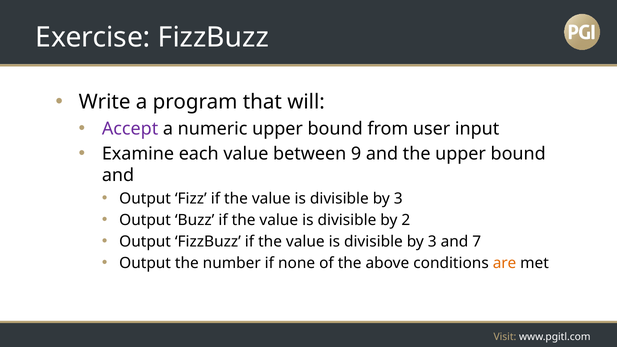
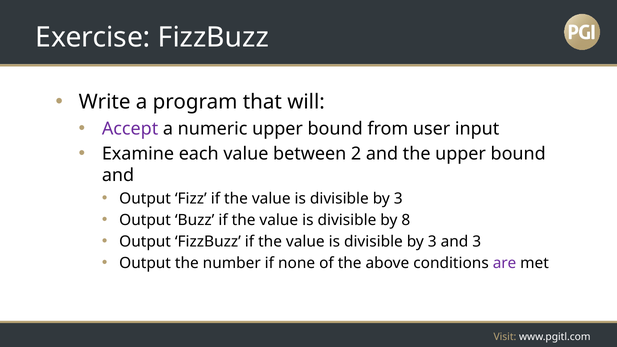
9: 9 -> 2
2: 2 -> 8
and 7: 7 -> 3
are colour: orange -> purple
